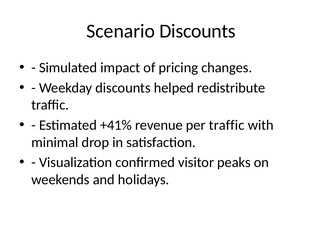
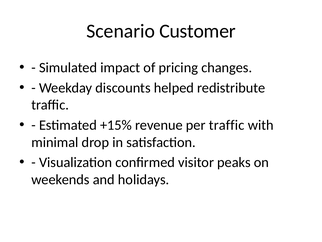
Scenario Discounts: Discounts -> Customer
+41%: +41% -> +15%
